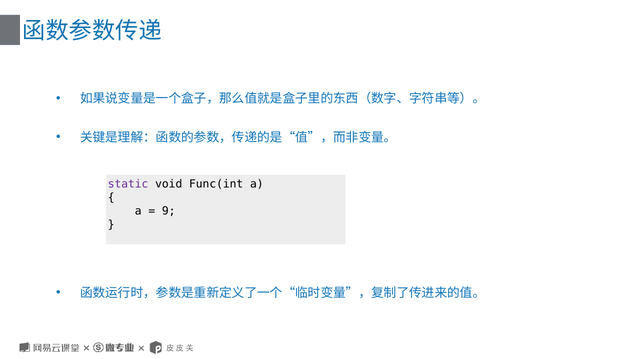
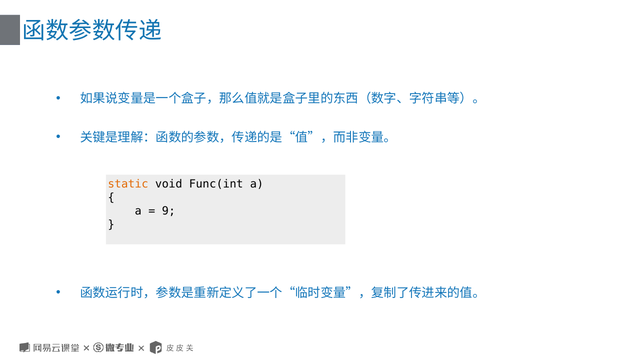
static colour: purple -> orange
